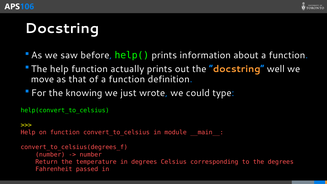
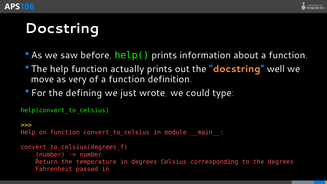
that: that -> very
knowing: knowing -> defining
